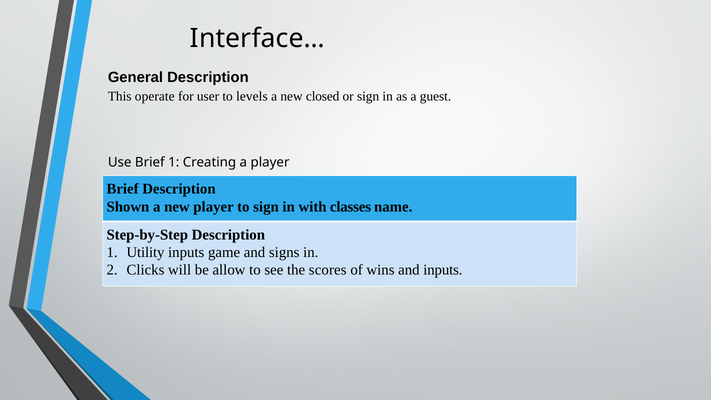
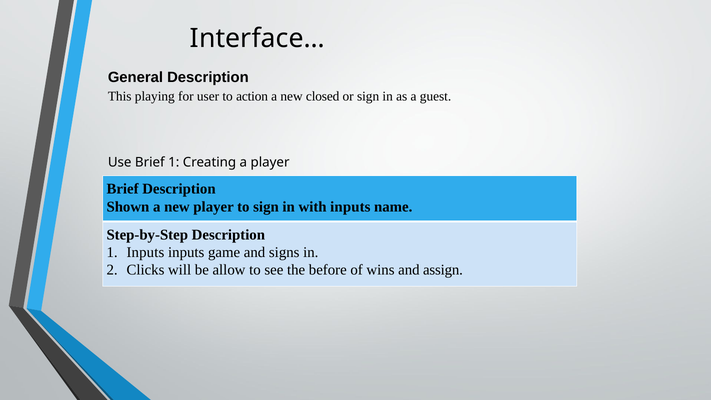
operate: operate -> playing
levels: levels -> action
with classes: classes -> inputs
1 Utility: Utility -> Inputs
scores: scores -> before
and inputs: inputs -> assign
